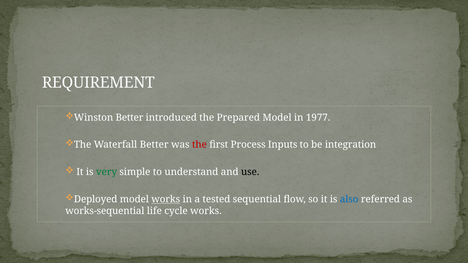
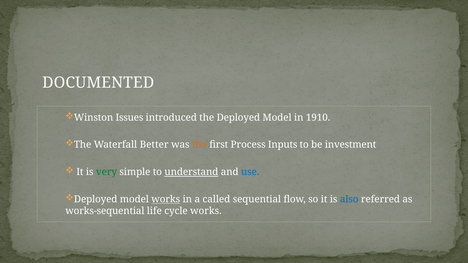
REQUIREMENT: REQUIREMENT -> DOCUMENTED
Winston Better: Better -> Issues
the Prepared: Prepared -> Deployed
1977: 1977 -> 1910
the at (199, 145) colour: red -> orange
integration: integration -> investment
understand underline: none -> present
use colour: black -> blue
tested: tested -> called
